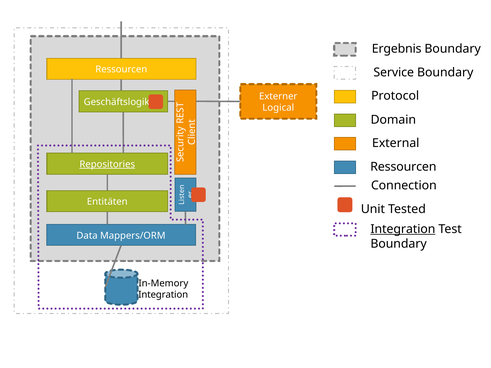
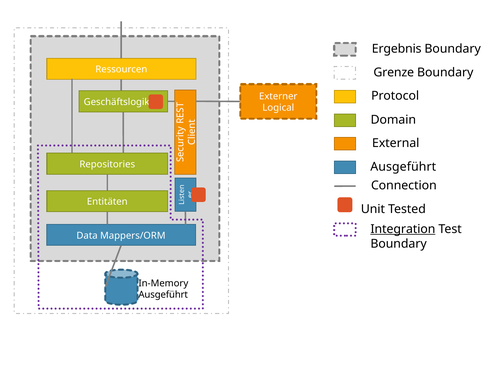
Service: Service -> Grenze
Repositories underline: present -> none
Ressourcen at (403, 167): Ressourcen -> Ausgeführt
Integration at (163, 295): Integration -> Ausgeführt
